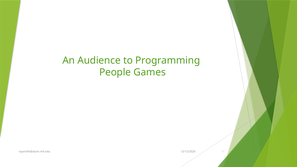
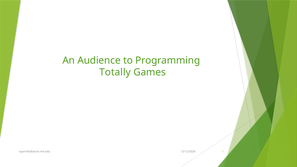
People: People -> Totally
